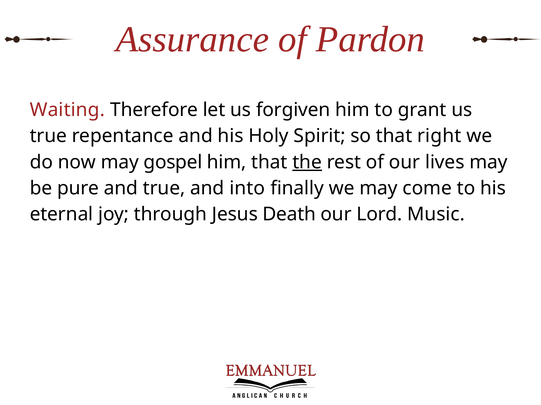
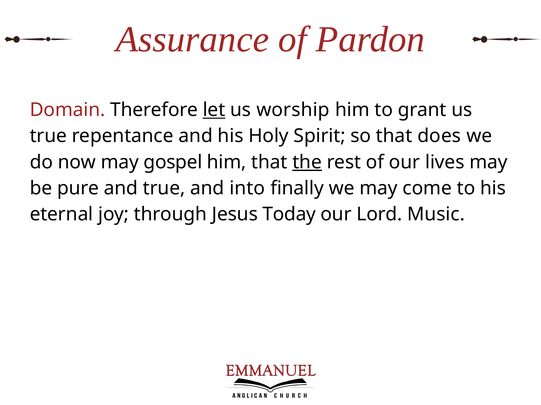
Waiting: Waiting -> Domain
let underline: none -> present
forgiven: forgiven -> worship
right: right -> does
Death: Death -> Today
